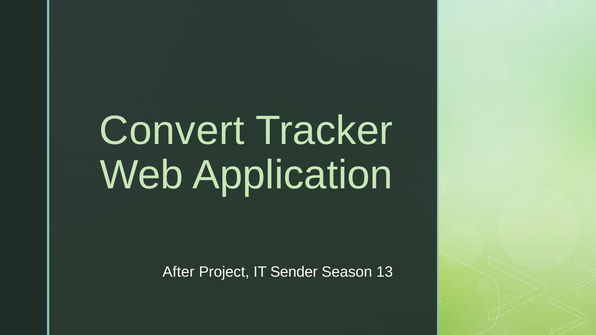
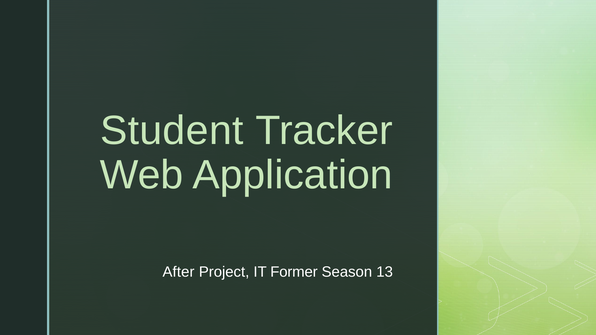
Convert: Convert -> Student
Sender: Sender -> Former
